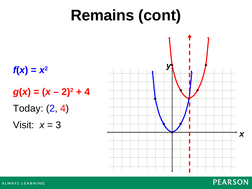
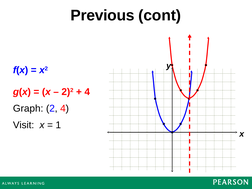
Remains: Remains -> Previous
Today: Today -> Graph
3: 3 -> 1
